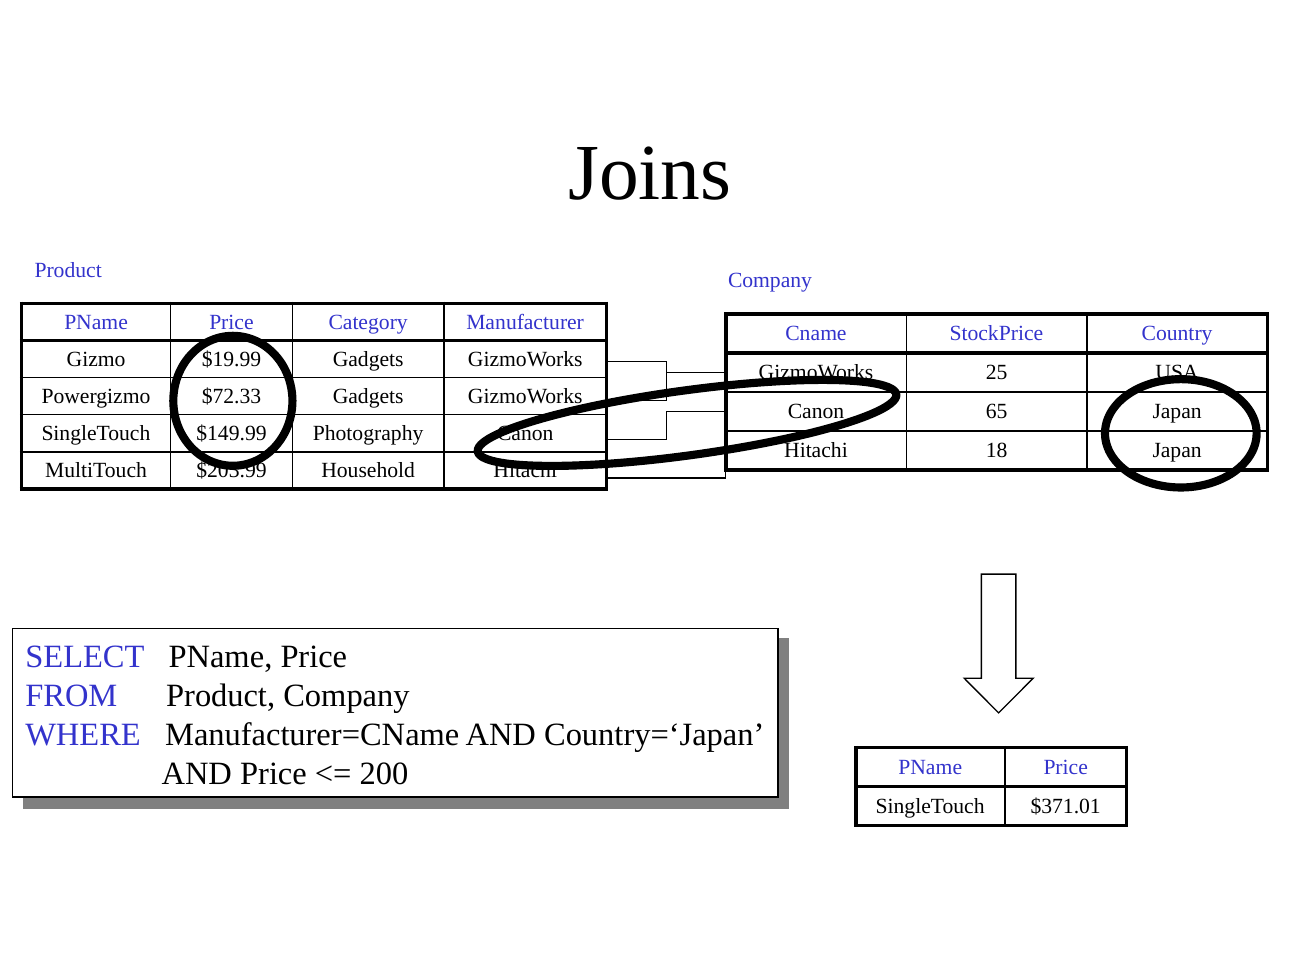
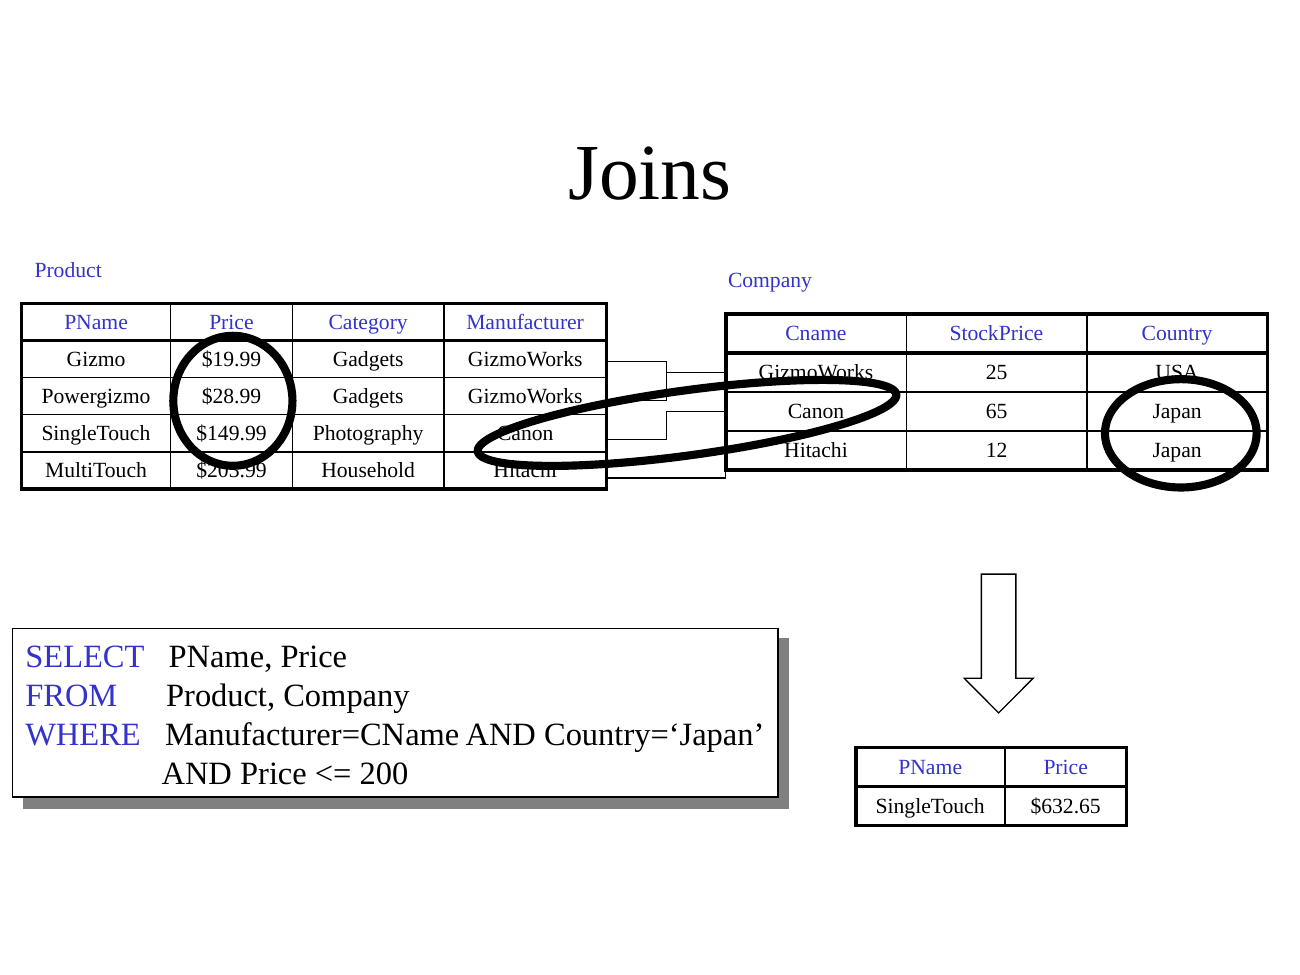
$72.33: $72.33 -> $28.99
18: 18 -> 12
$371.01: $371.01 -> $632.65
